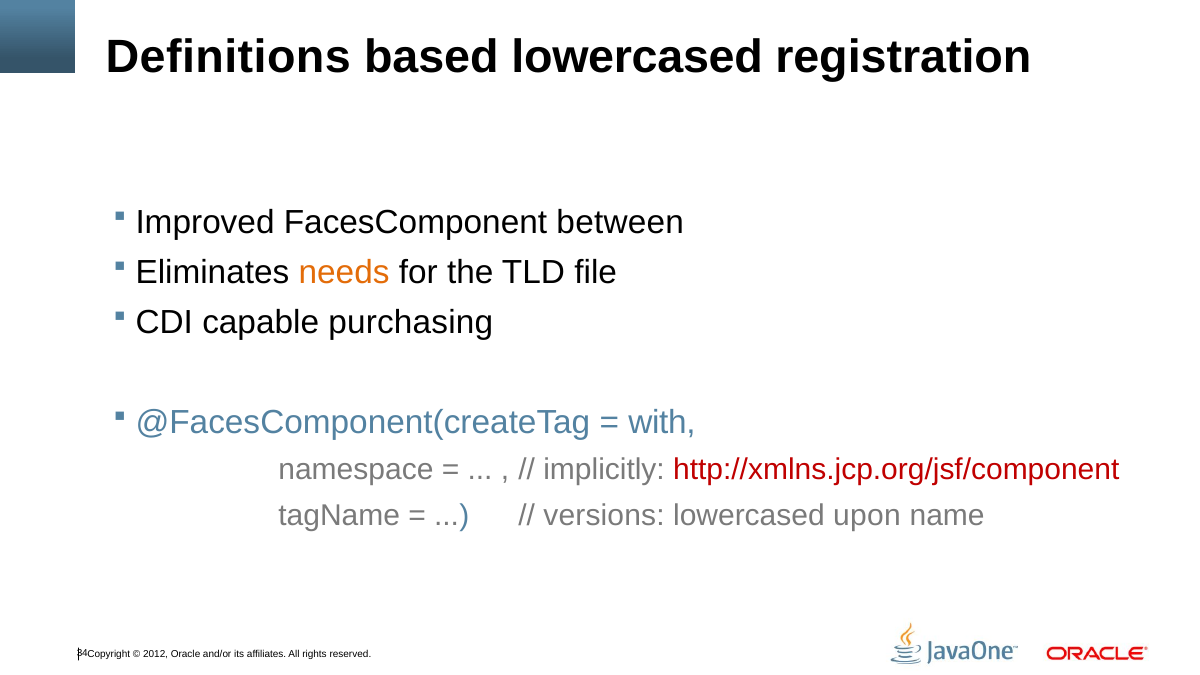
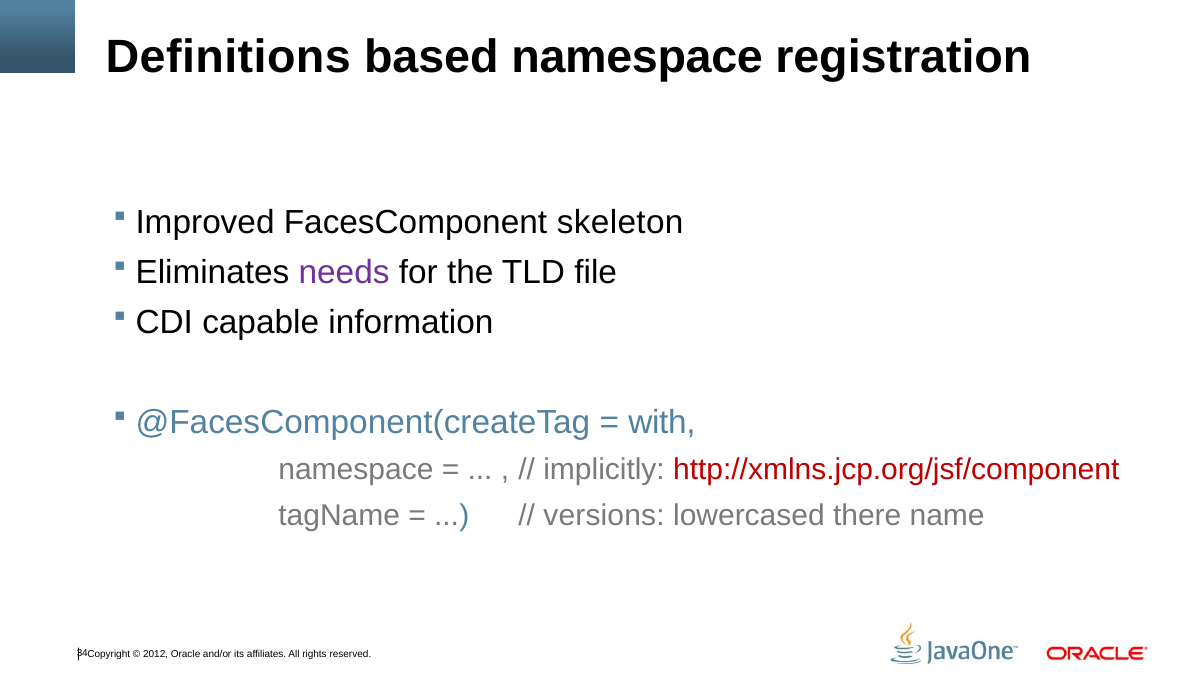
based lowercased: lowercased -> namespace
between: between -> skeleton
needs colour: orange -> purple
purchasing: purchasing -> information
upon: upon -> there
